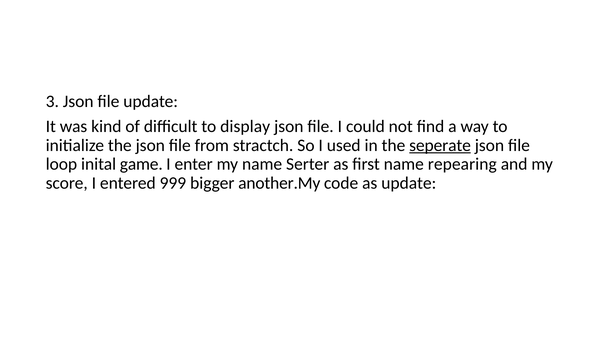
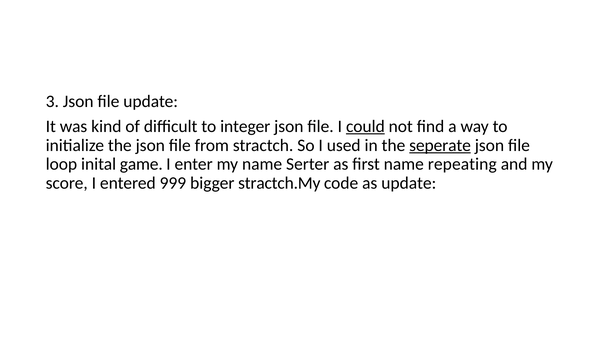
display: display -> integer
could underline: none -> present
repearing: repearing -> repeating
another.My: another.My -> stractch.My
